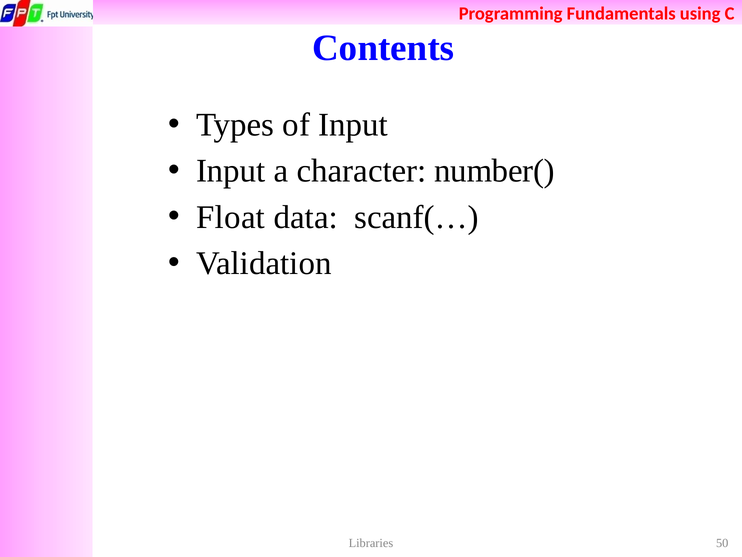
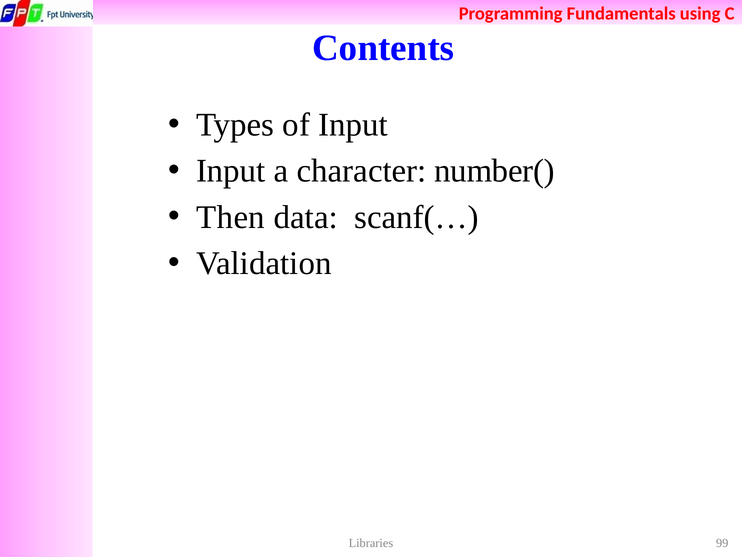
Float: Float -> Then
50: 50 -> 99
